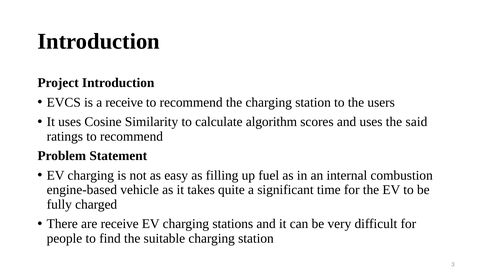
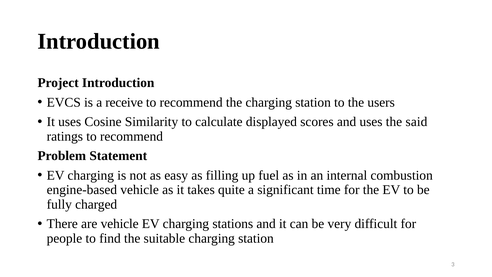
algorithm: algorithm -> displayed
are receive: receive -> vehicle
